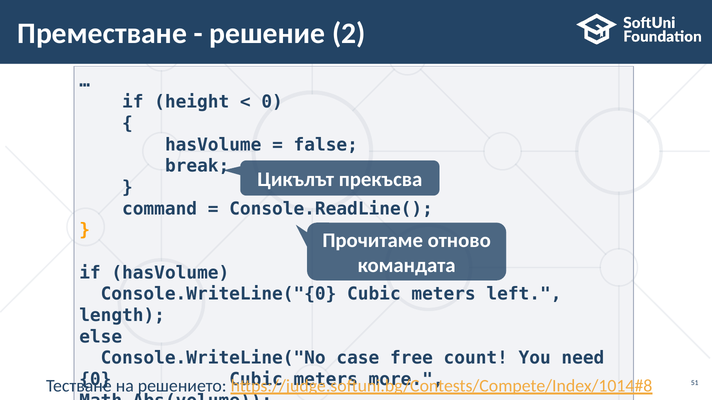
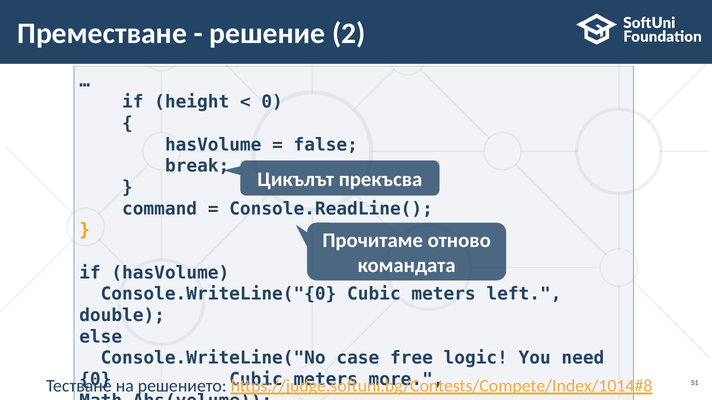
length: length -> double
count: count -> logic
